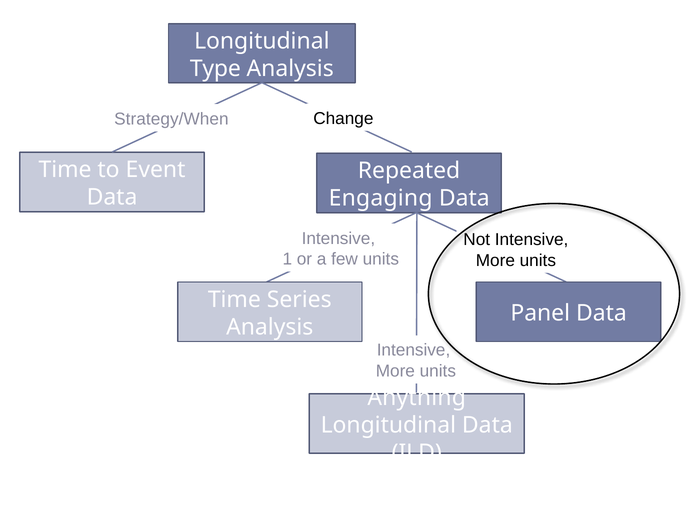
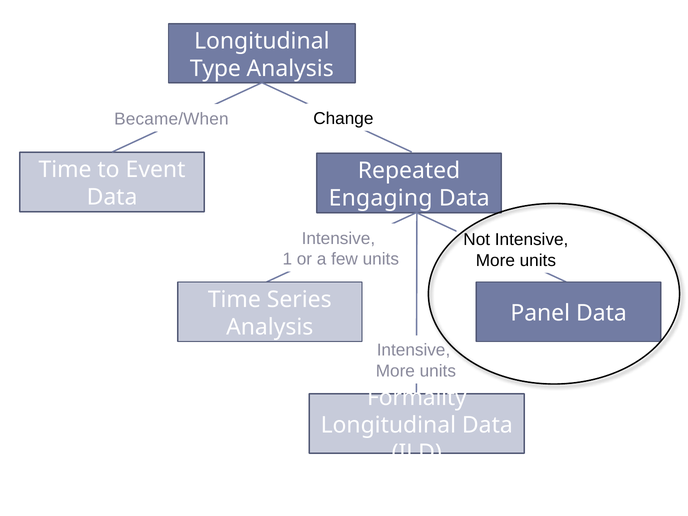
Strategy/When: Strategy/When -> Became/When
Anything: Anything -> Formality
